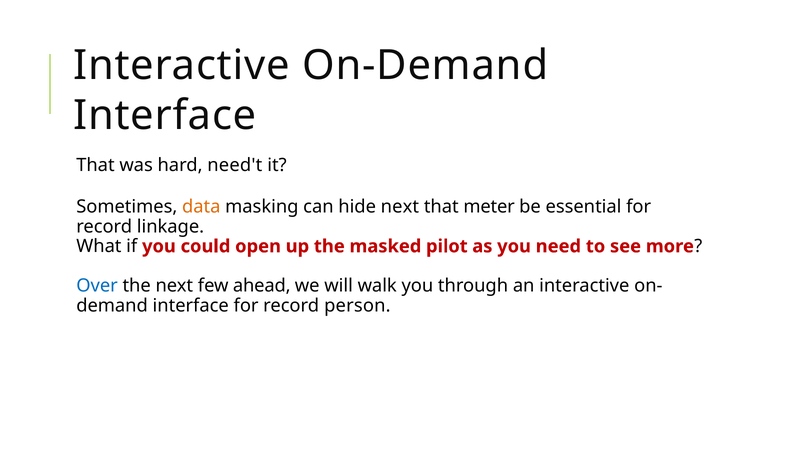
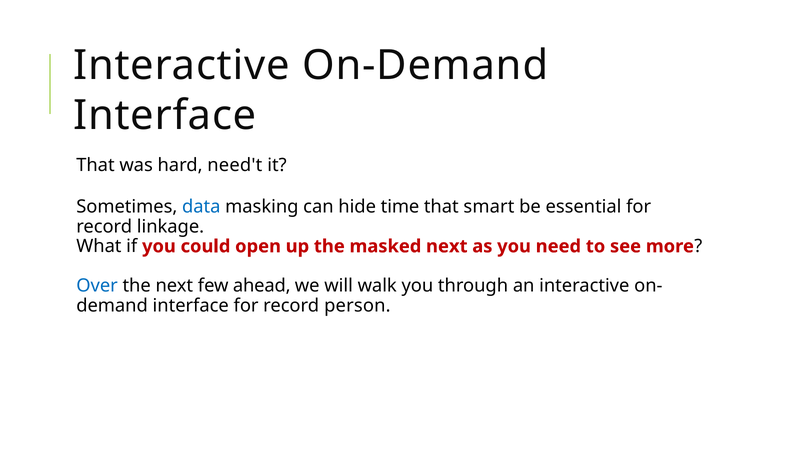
data colour: orange -> blue
hide next: next -> time
meter: meter -> smart
masked pilot: pilot -> next
